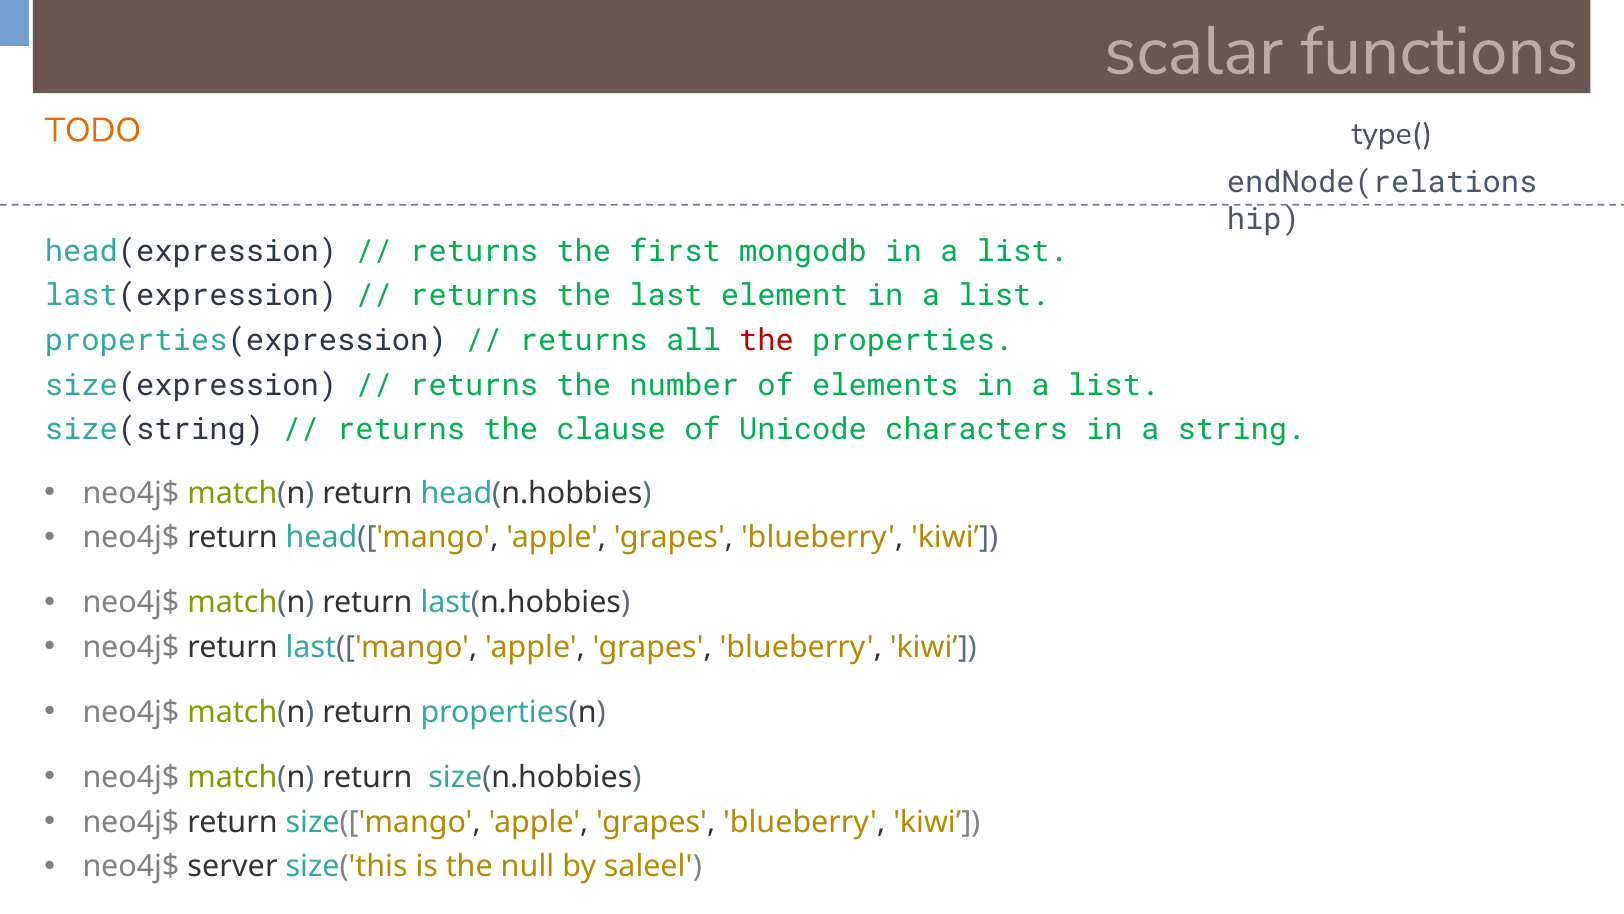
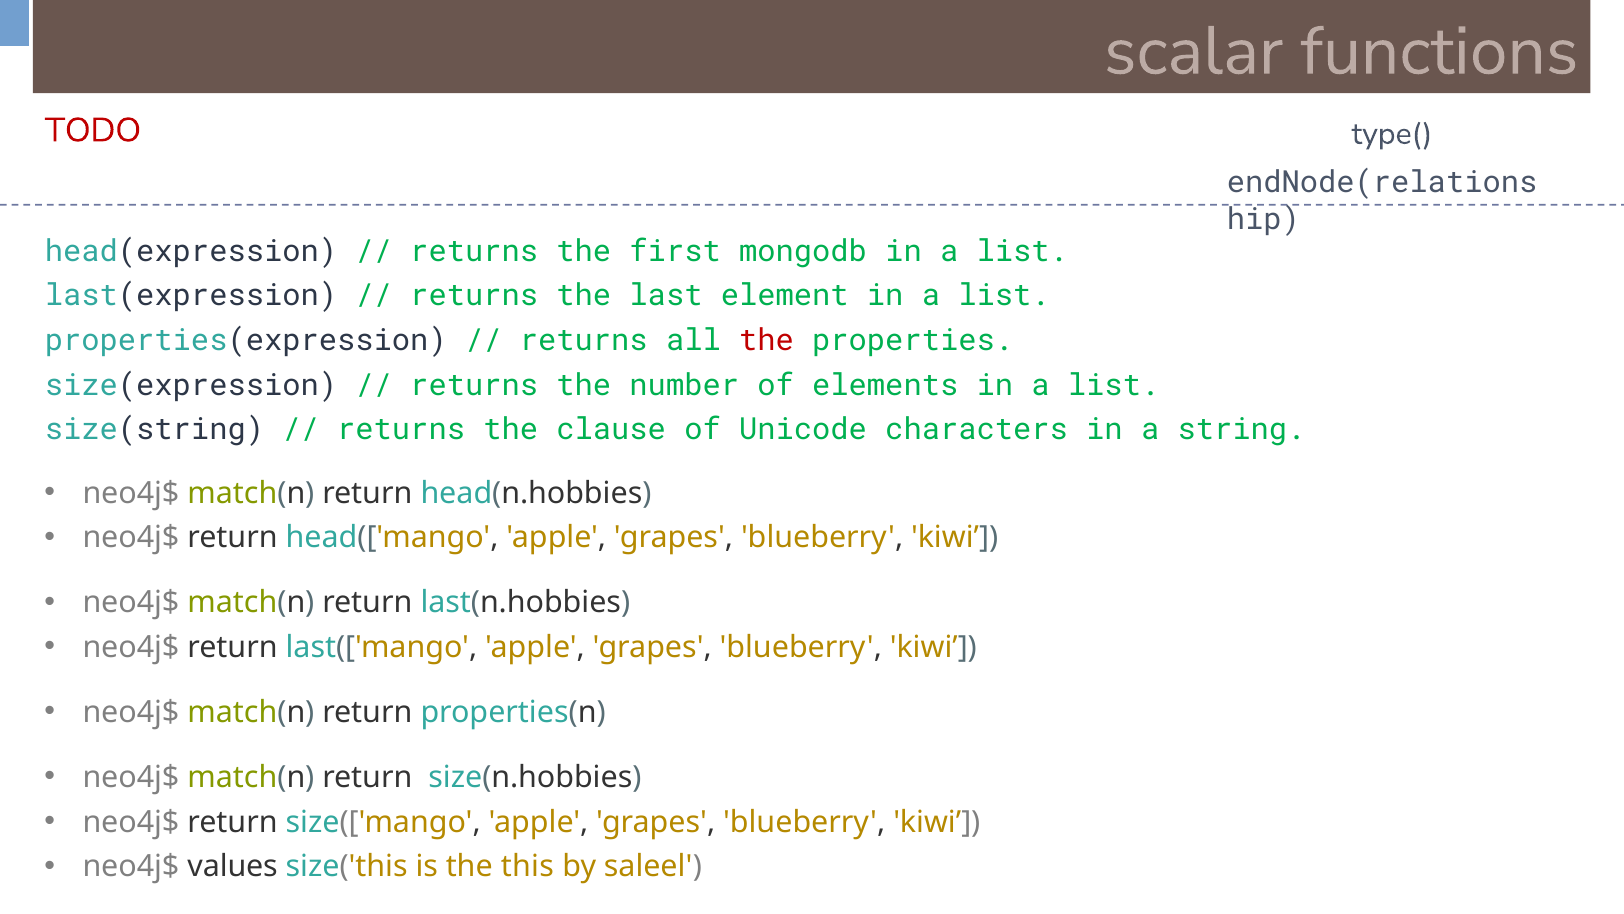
TODO colour: orange -> red
server: server -> values
null: null -> this
